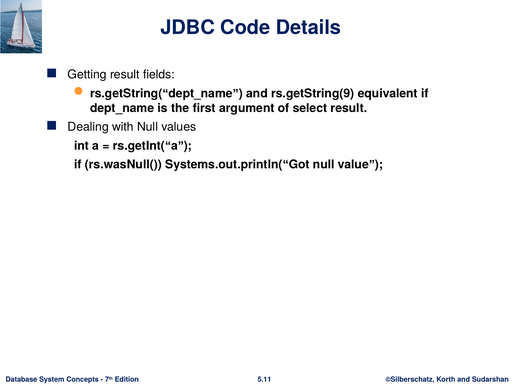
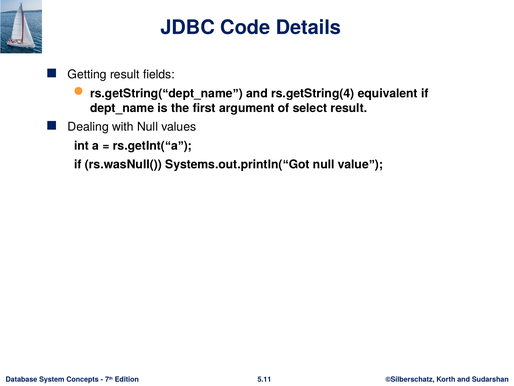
rs.getString(9: rs.getString(9 -> rs.getString(4
